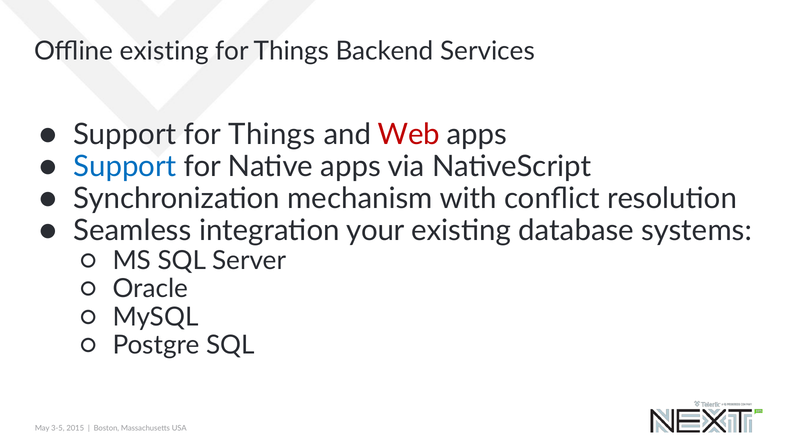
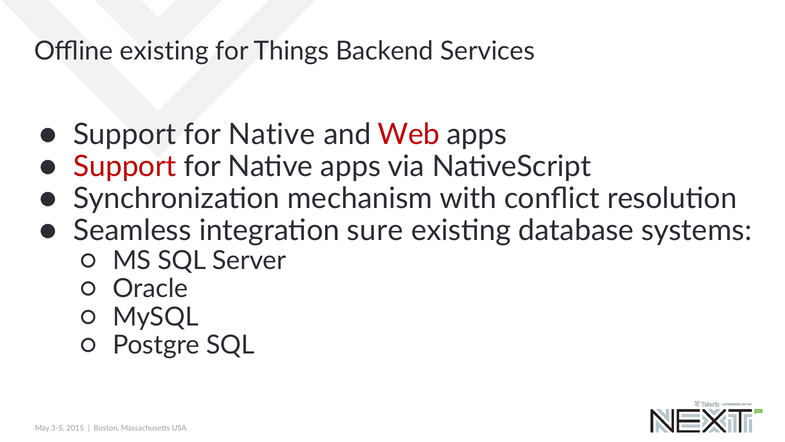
Things at (272, 135): Things -> Native
Support at (125, 166) colour: blue -> red
your: your -> sure
